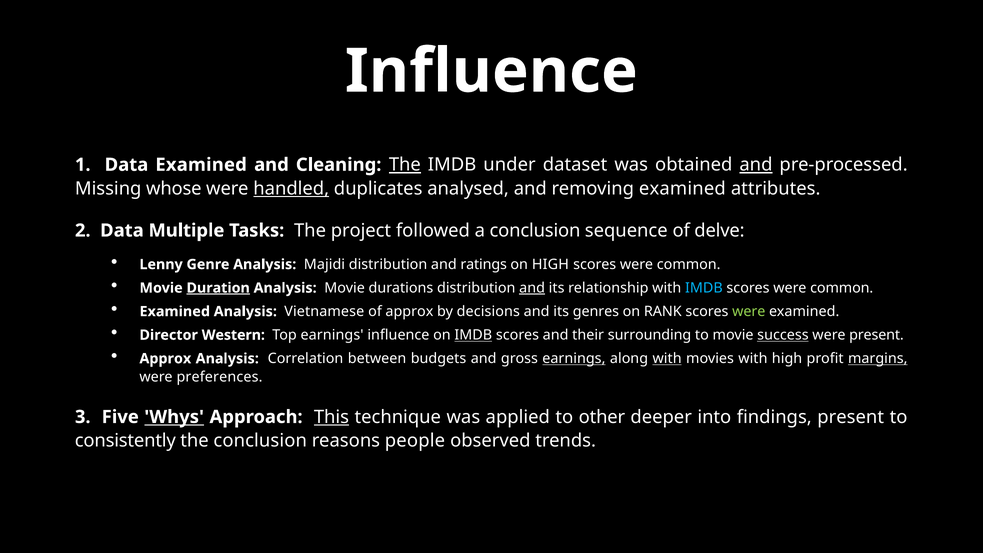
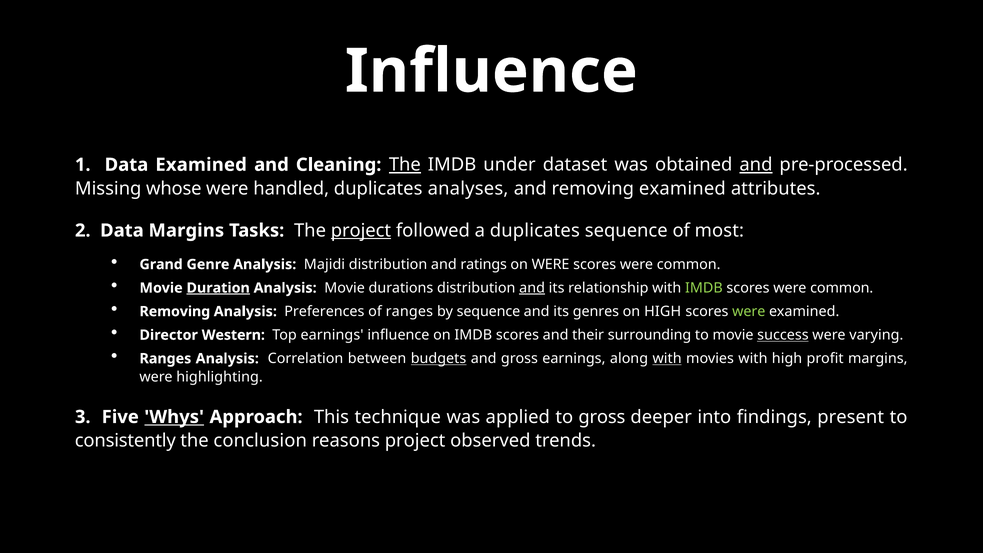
handled underline: present -> none
analysed: analysed -> analyses
Data Multiple: Multiple -> Margins
project at (361, 231) underline: none -> present
a conclusion: conclusion -> duplicates
delve: delve -> most
Lenny: Lenny -> Grand
on HIGH: HIGH -> WERE
IMDB at (704, 288) colour: light blue -> light green
Examined at (175, 311): Examined -> Removing
Vietnamese: Vietnamese -> Preferences
of approx: approx -> ranges
by decisions: decisions -> sequence
on RANK: RANK -> HIGH
IMDB at (473, 335) underline: present -> none
were present: present -> varying
Approx at (165, 359): Approx -> Ranges
budgets underline: none -> present
earnings at (574, 359) underline: present -> none
margins at (878, 359) underline: present -> none
preferences: preferences -> highlighting
This underline: present -> none
to other: other -> gross
reasons people: people -> project
